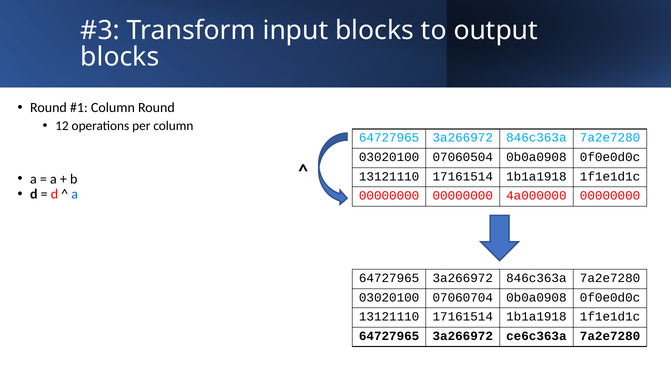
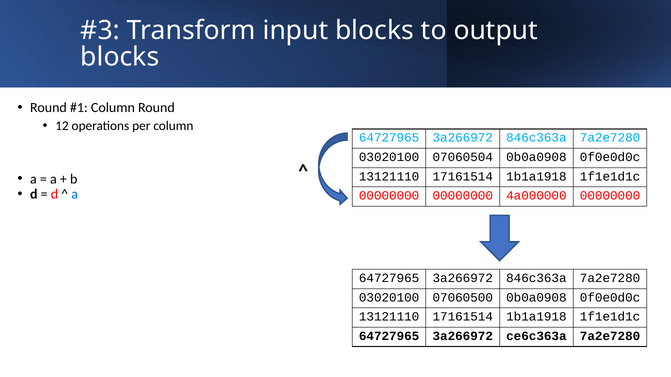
07060704: 07060704 -> 07060500
